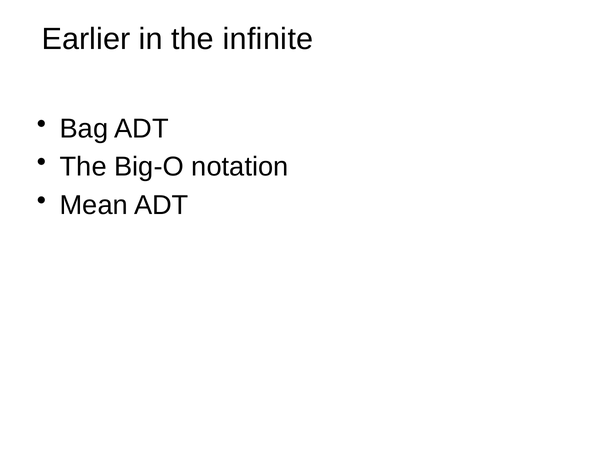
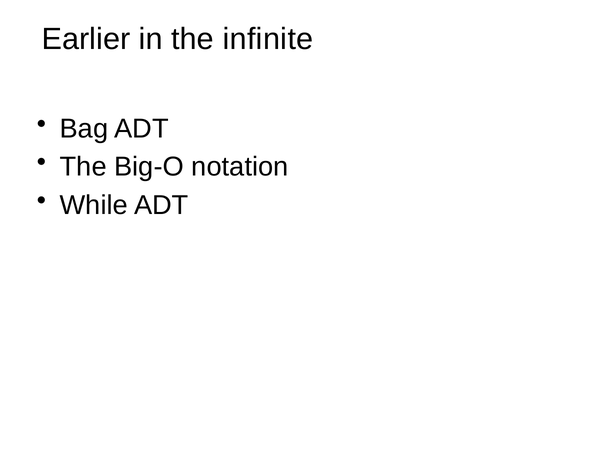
Mean: Mean -> While
